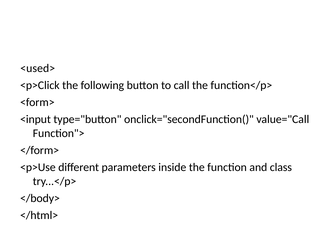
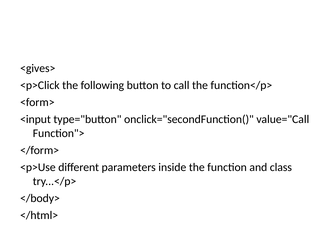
<used>: <used> -> <gives>
